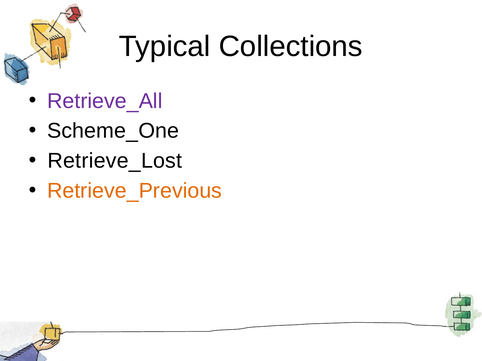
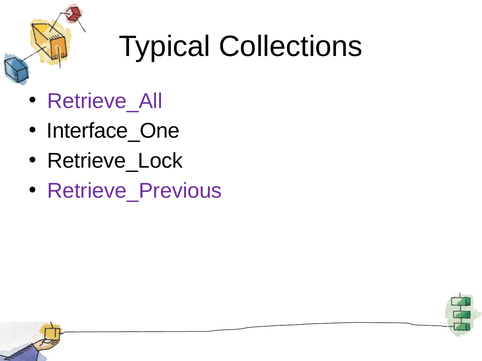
Scheme_One: Scheme_One -> Interface_One
Retrieve_Lost: Retrieve_Lost -> Retrieve_Lock
Retrieve_Previous colour: orange -> purple
